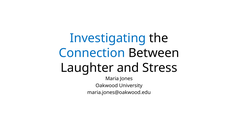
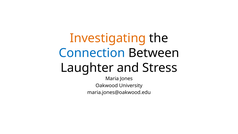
Investigating colour: blue -> orange
